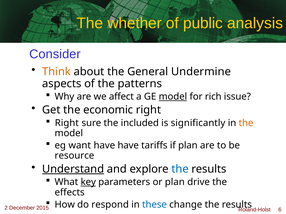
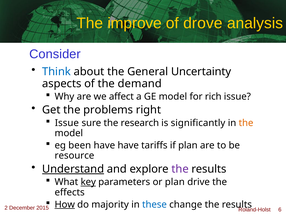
whether: whether -> improve
public: public -> drove
Think colour: orange -> blue
Undermine: Undermine -> Uncertainty
patterns: patterns -> demand
model at (173, 97) underline: present -> none
economic: economic -> problems
Right at (67, 123): Right -> Issue
included: included -> research
want: want -> been
the at (180, 169) colour: blue -> purple
How underline: none -> present
respond: respond -> majority
